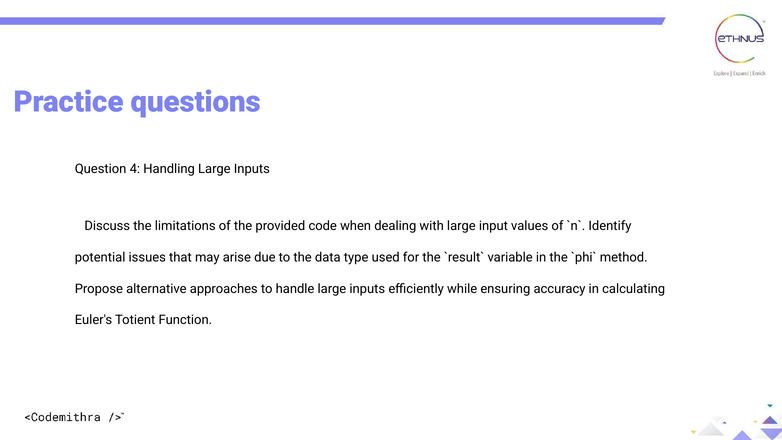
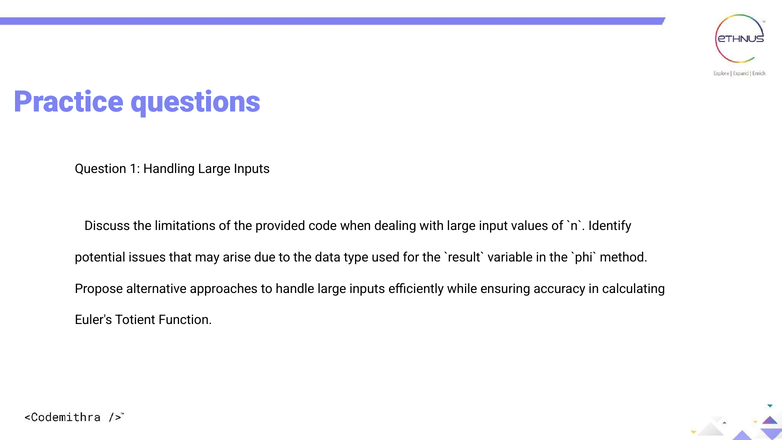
4: 4 -> 1
